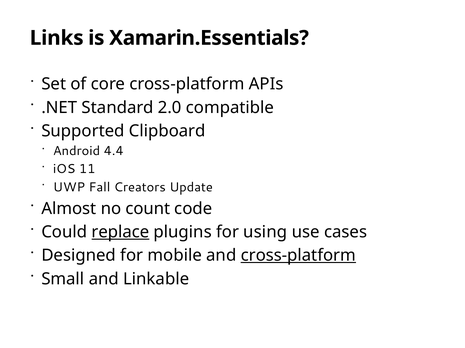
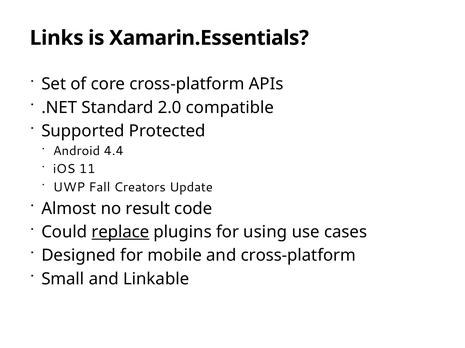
Clipboard: Clipboard -> Protected
count: count -> result
cross-platform at (298, 256) underline: present -> none
